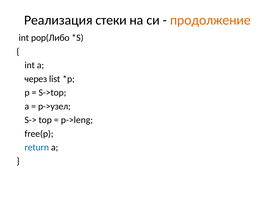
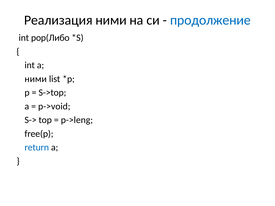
Реализация стеки: стеки -> ними
продолжение colour: orange -> blue
через at (36, 79): через -> ними
p->узел: p->узел -> p->void
